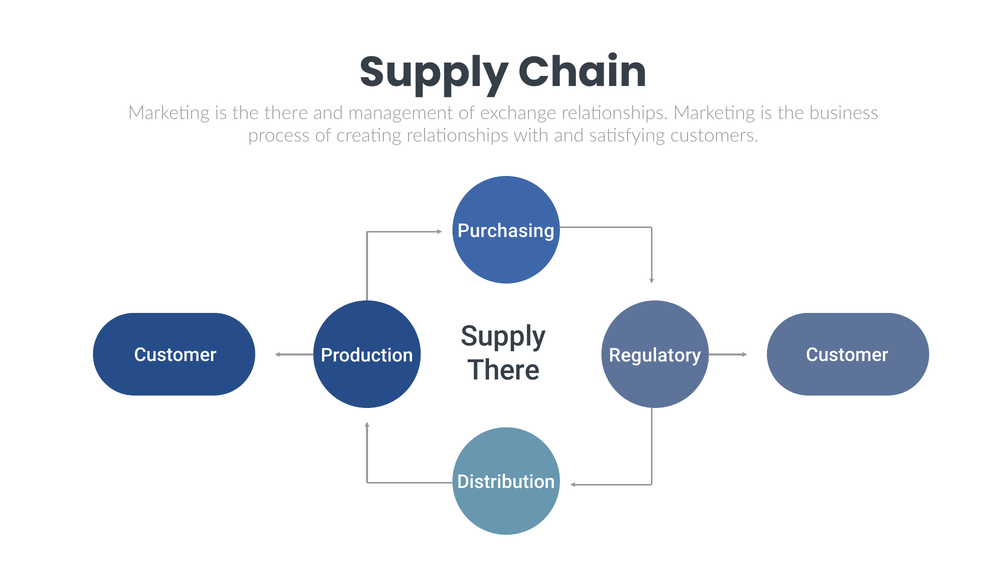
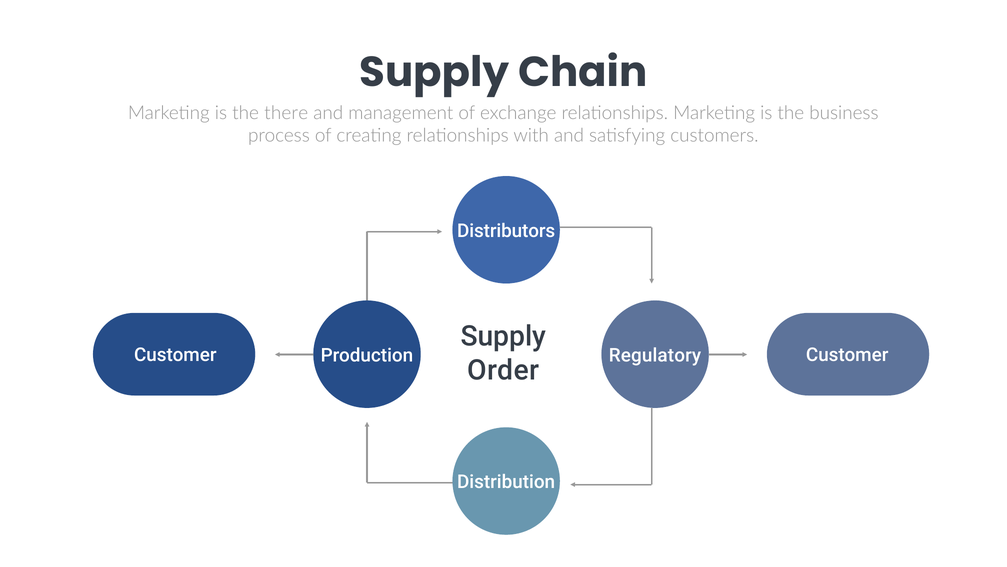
Purchasing: Purchasing -> Distributors
There at (504, 370): There -> Order
